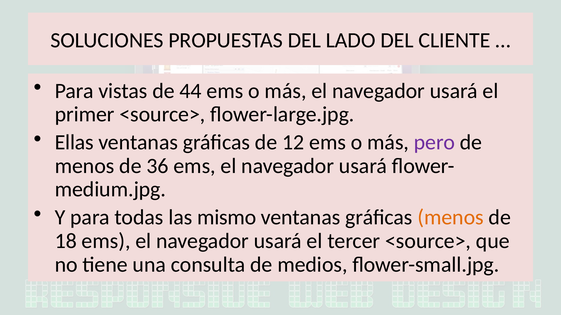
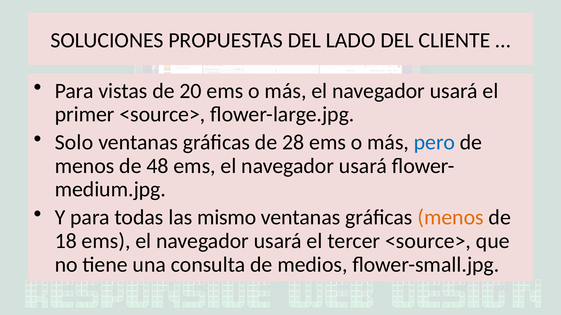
44: 44 -> 20
Ellas: Ellas -> Solo
12: 12 -> 28
pero colour: purple -> blue
36: 36 -> 48
